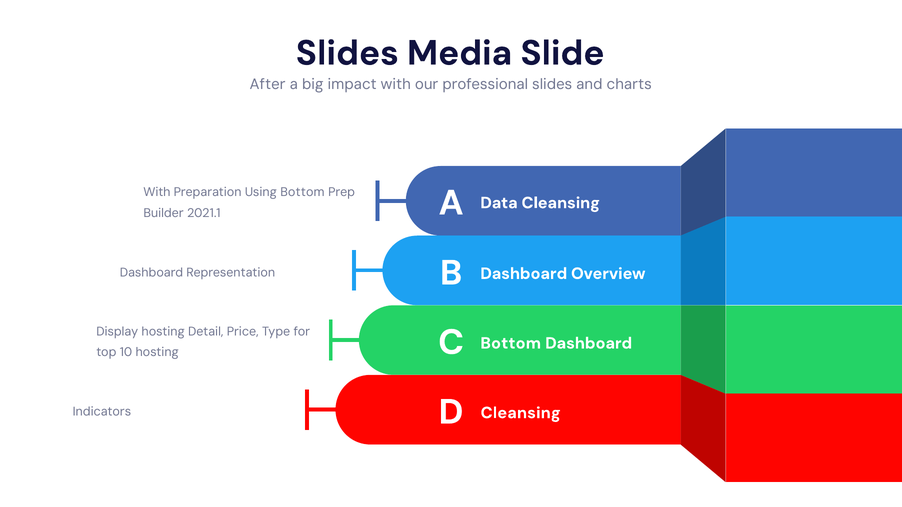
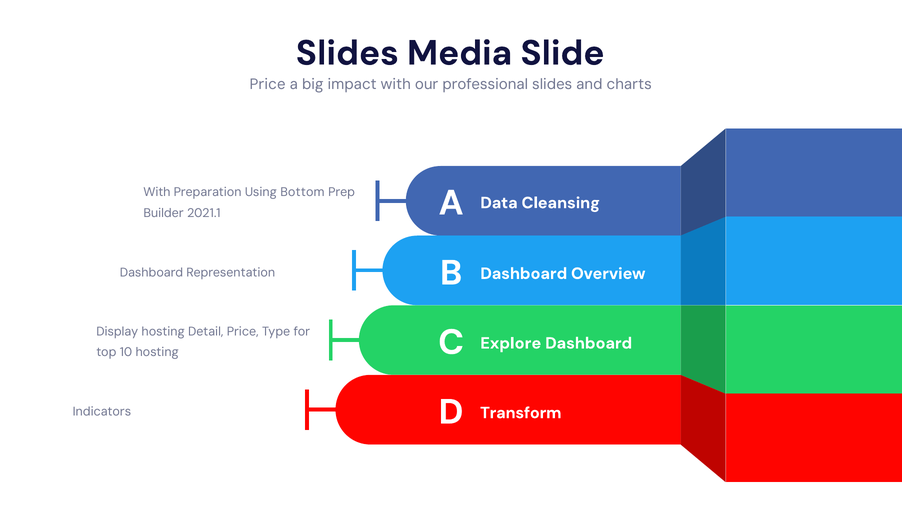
After at (268, 84): After -> Price
Bottom at (511, 343): Bottom -> Explore
Cleansing at (521, 413): Cleansing -> Transform
